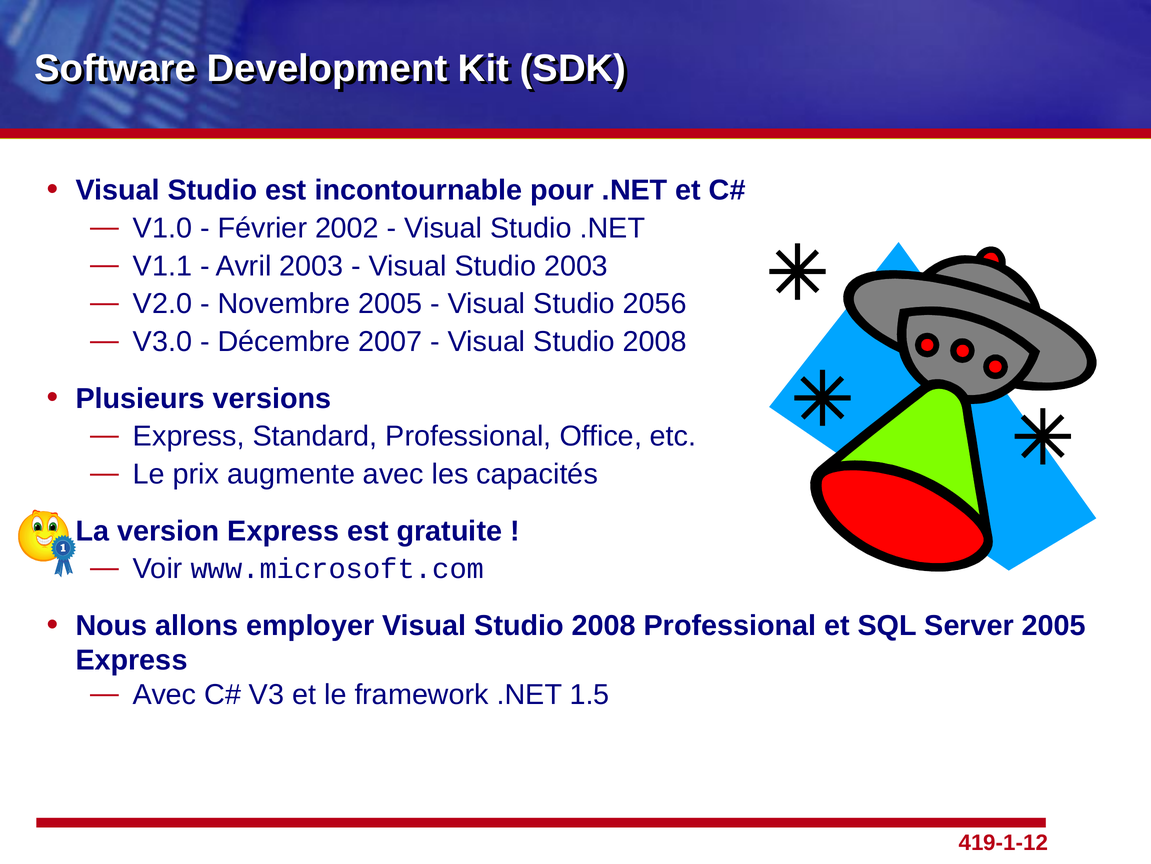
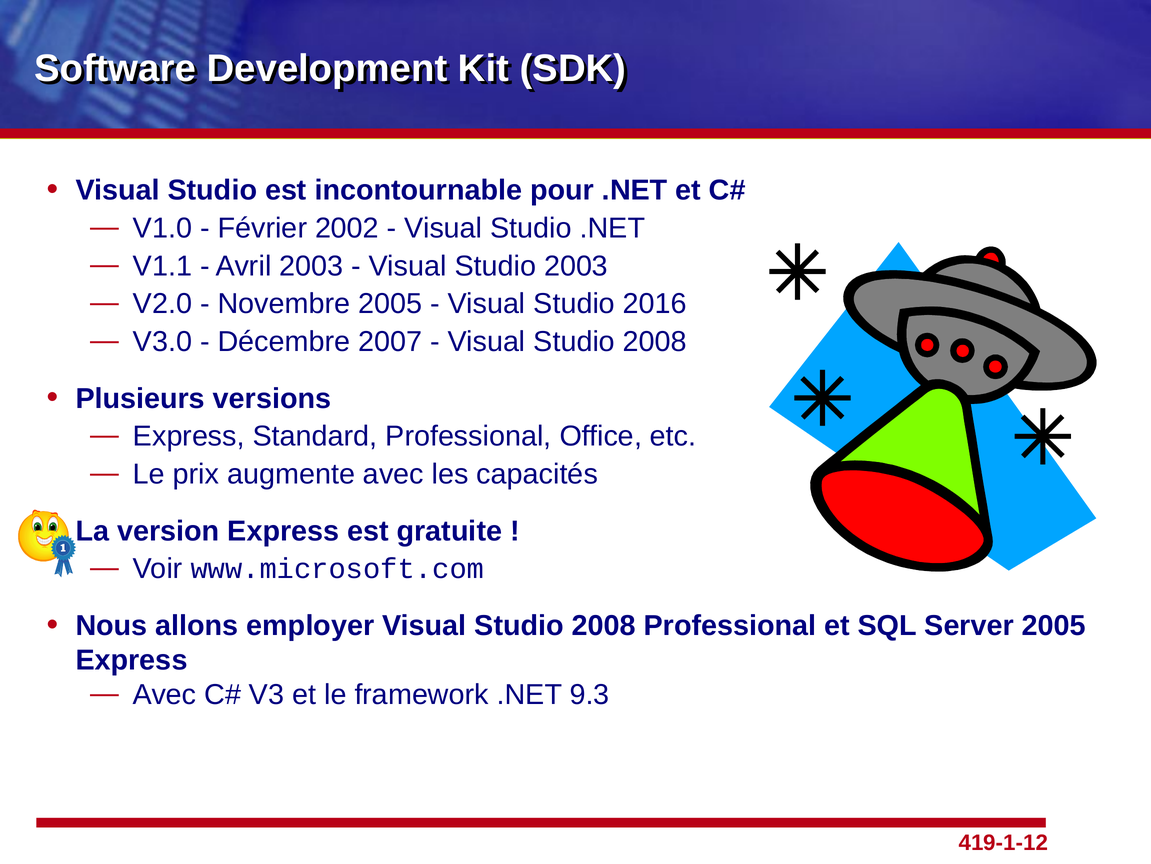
2056: 2056 -> 2016
1.5: 1.5 -> 9.3
